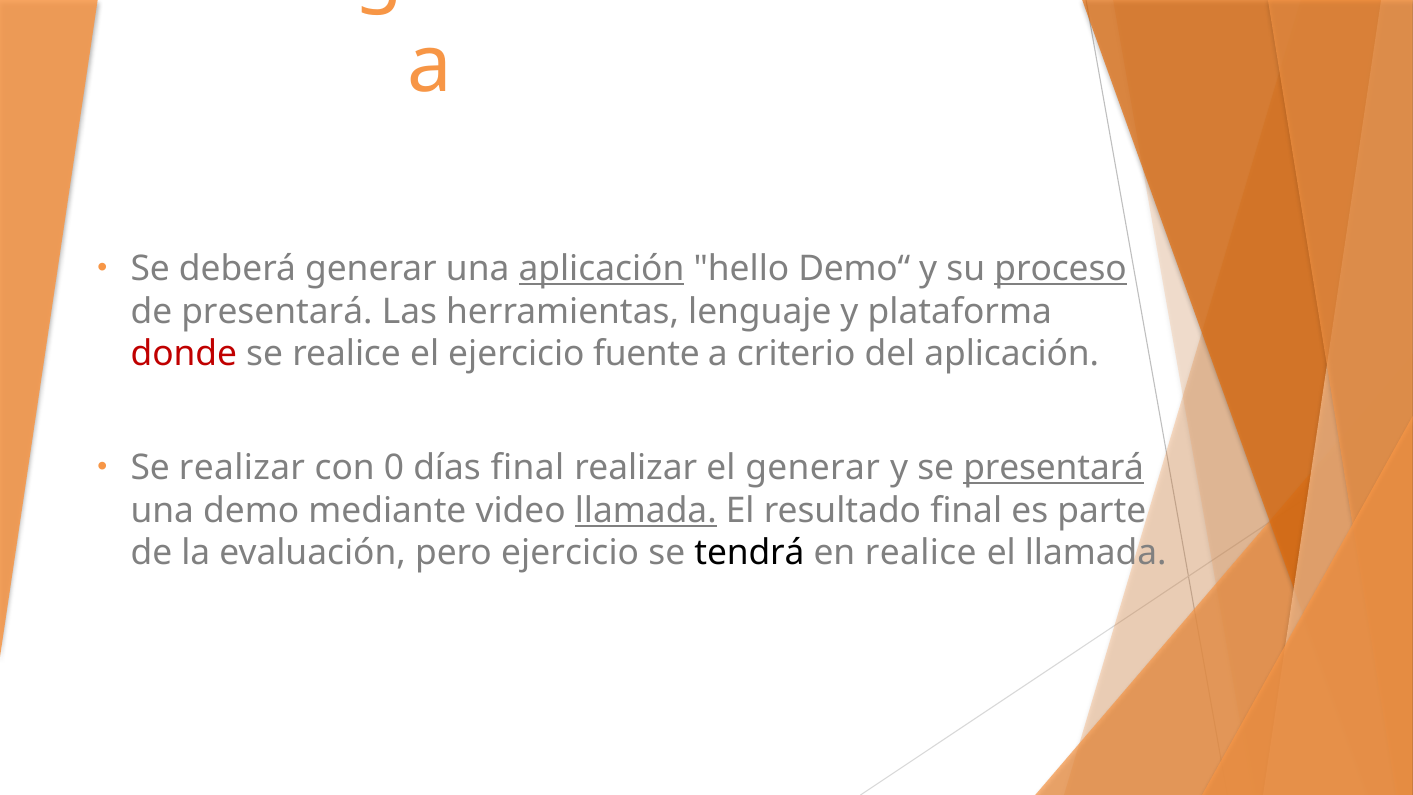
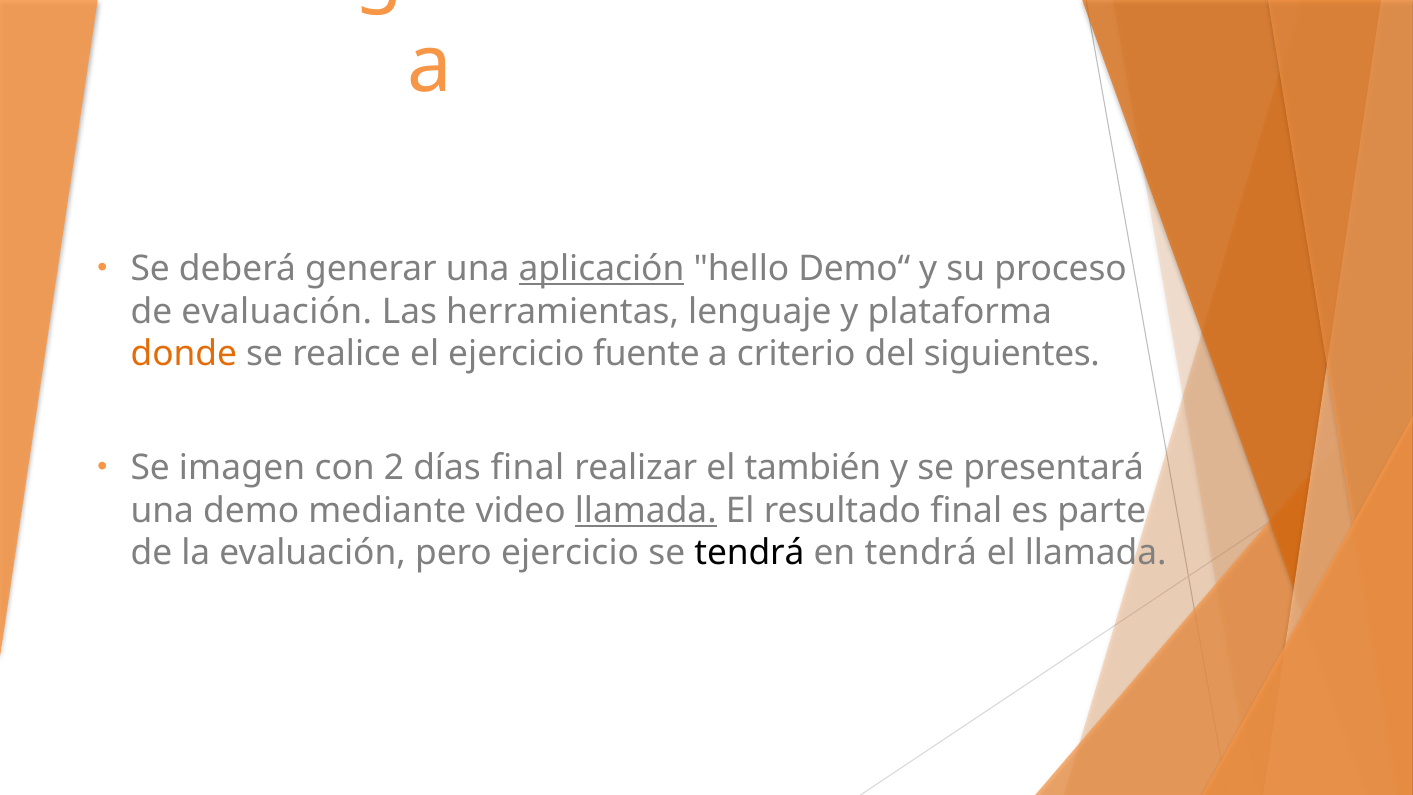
proceso underline: present -> none
de presentará: presentará -> evaluación
donde colour: red -> orange
del aplicación: aplicación -> siguientes
Se realizar: realizar -> imagen
0: 0 -> 2
el generar: generar -> también
presentará at (1054, 468) underline: present -> none
en realice: realice -> tendrá
